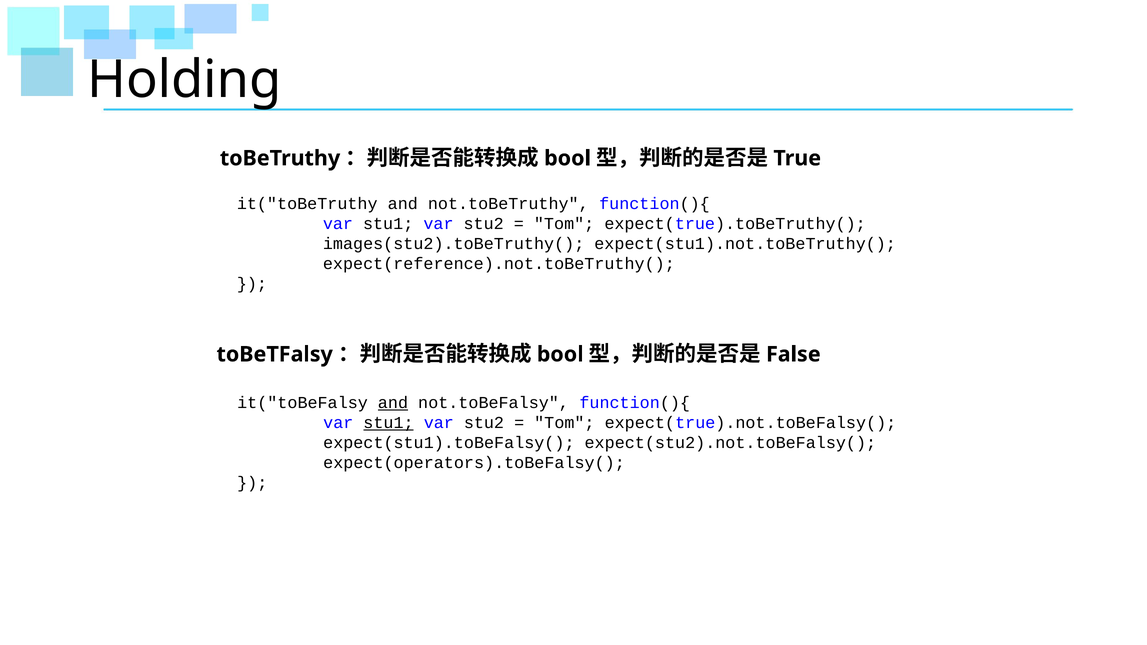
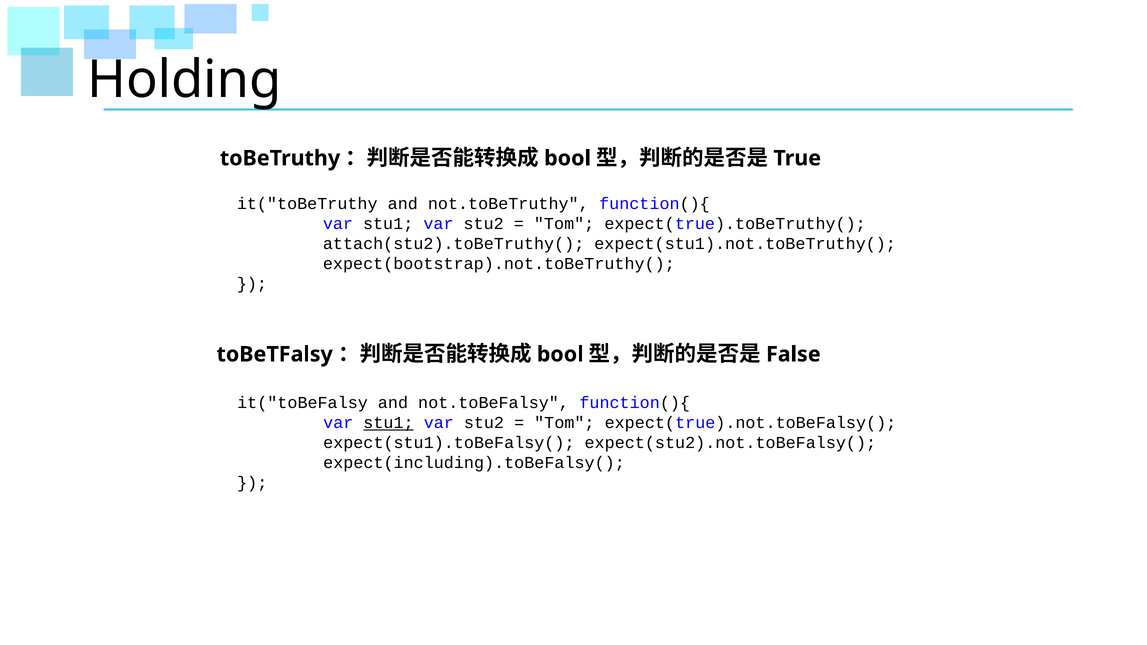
images(stu2).toBeTruthy(: images(stu2).toBeTruthy( -> attach(stu2).toBeTruthy(
expect(reference).not.toBeTruthy(: expect(reference).not.toBeTruthy( -> expect(bootstrap).not.toBeTruthy(
and at (393, 403) underline: present -> none
expect(operators).toBeFalsy(: expect(operators).toBeFalsy( -> expect(including).toBeFalsy(
